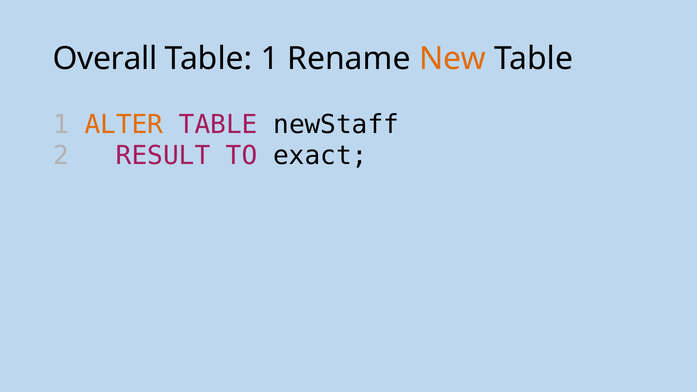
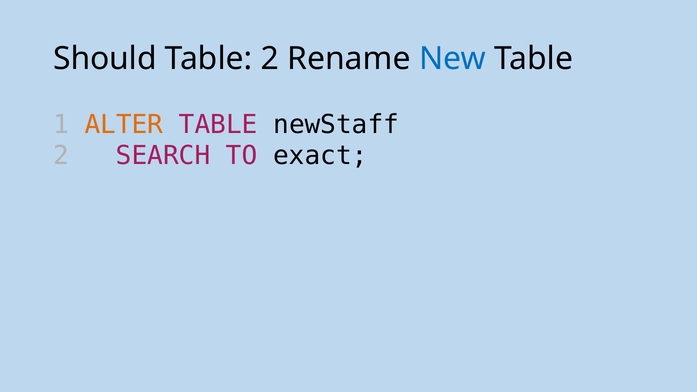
Overall: Overall -> Should
1 at (270, 59): 1 -> 2
New colour: orange -> blue
RESULT: RESULT -> SEARCH
